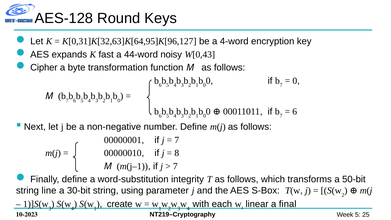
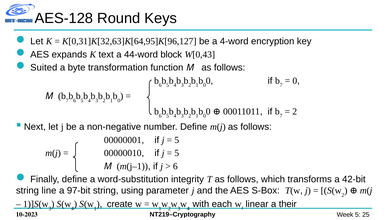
fast: fast -> text
noisy: noisy -> block
Cipher: Cipher -> Suited
6 at (295, 111): 6 -> 2
7 at (177, 140): 7 -> 5
8 at (177, 153): 8 -> 5
7 at (175, 166): 7 -> 6
50-bit: 50-bit -> 42-bit
30-bit: 30-bit -> 97-bit
final: final -> their
